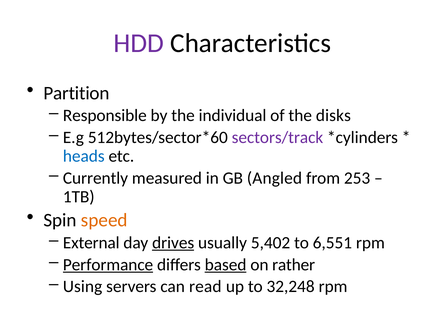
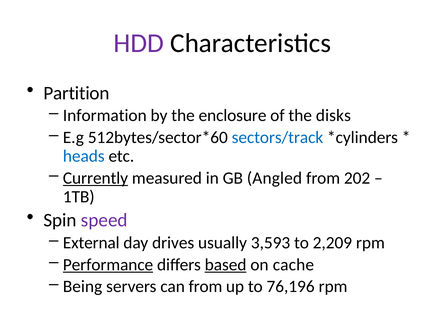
Responsible: Responsible -> Information
individual: individual -> enclosure
sectors/track colour: purple -> blue
Currently underline: none -> present
253: 253 -> 202
speed colour: orange -> purple
drives underline: present -> none
5,402: 5,402 -> 3,593
6,551: 6,551 -> 2,209
rather: rather -> cache
Using: Using -> Being
can read: read -> from
32,248: 32,248 -> 76,196
